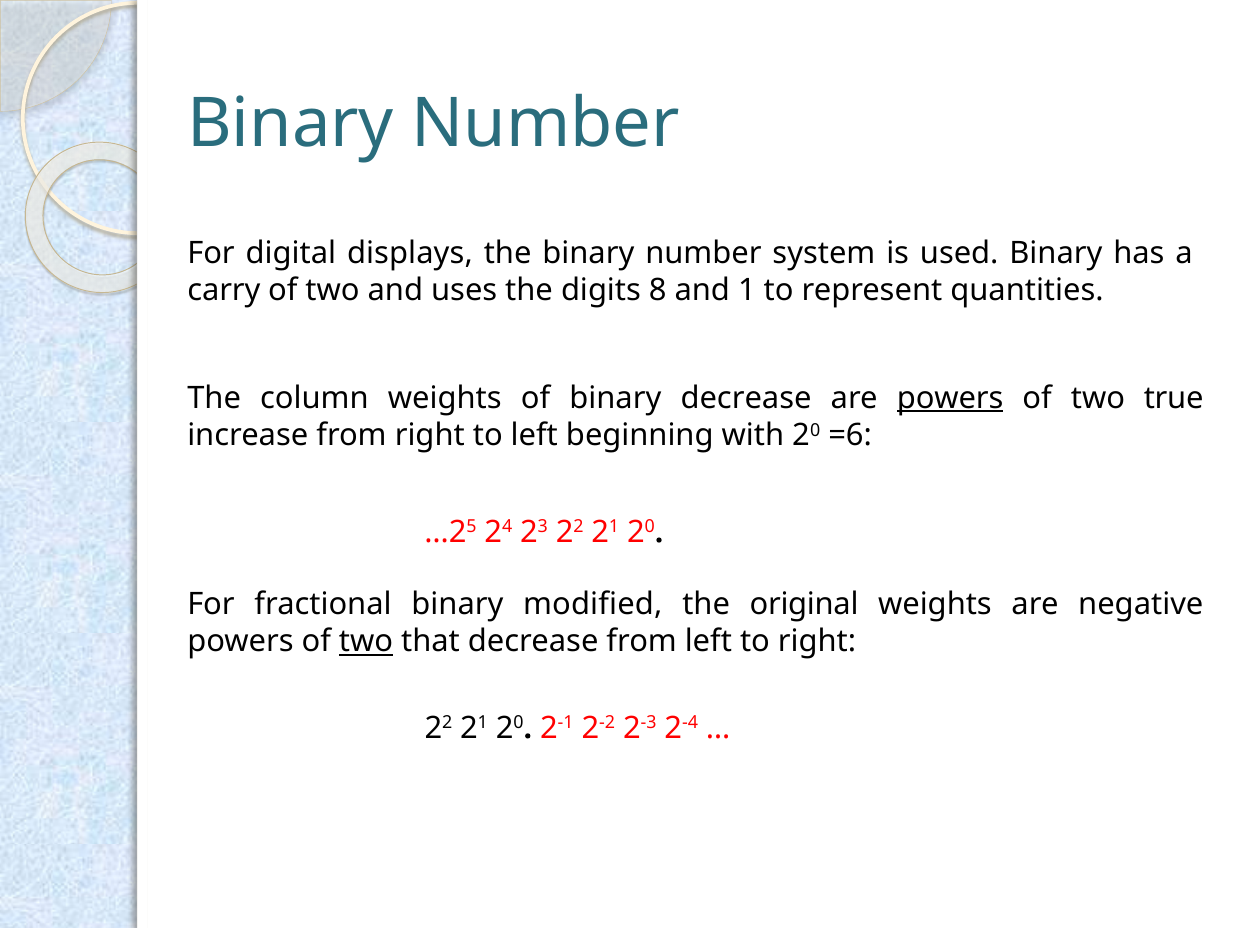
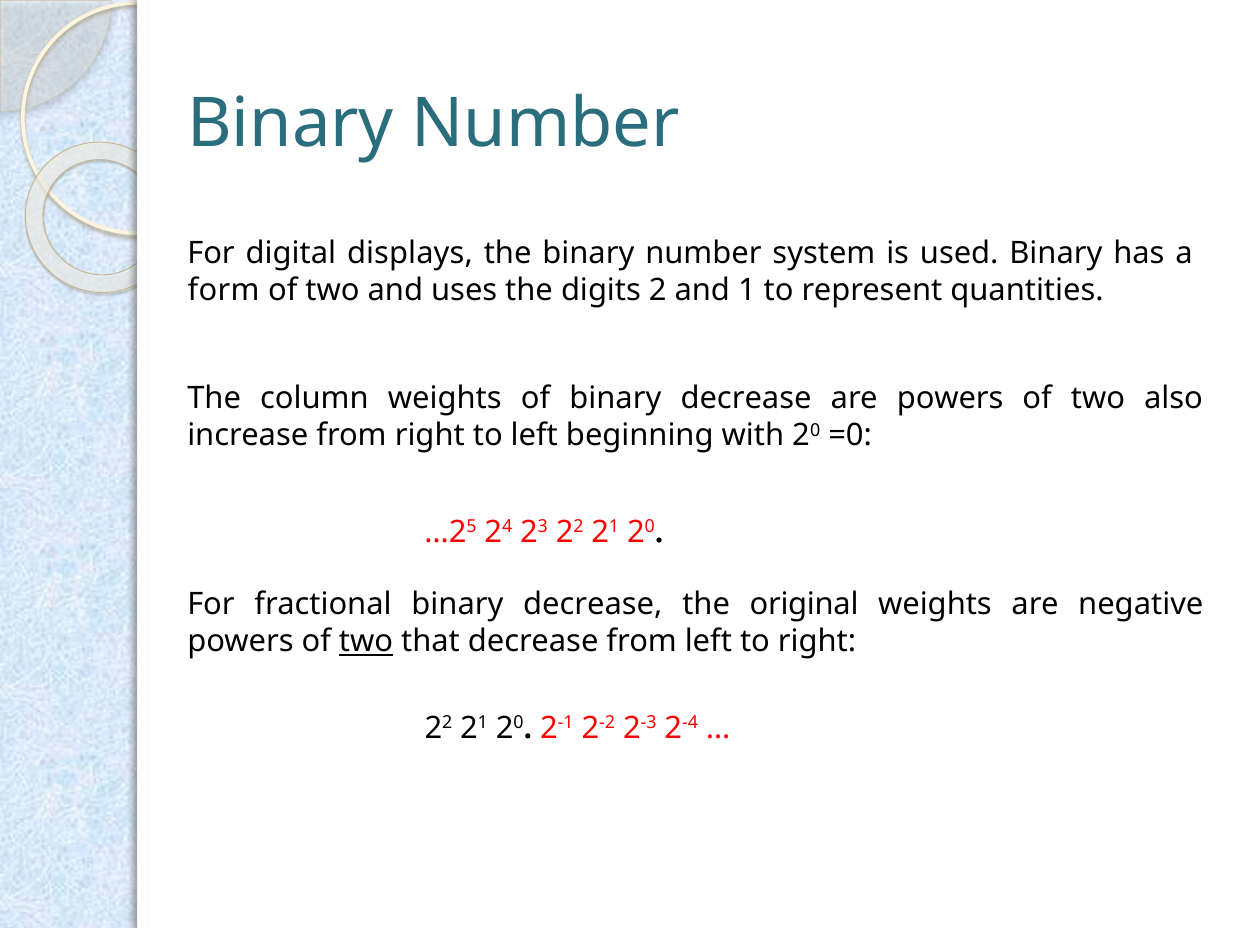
carry: carry -> form
8: 8 -> 2
powers at (950, 398) underline: present -> none
true: true -> also
=6: =6 -> =0
fractional binary modified: modified -> decrease
